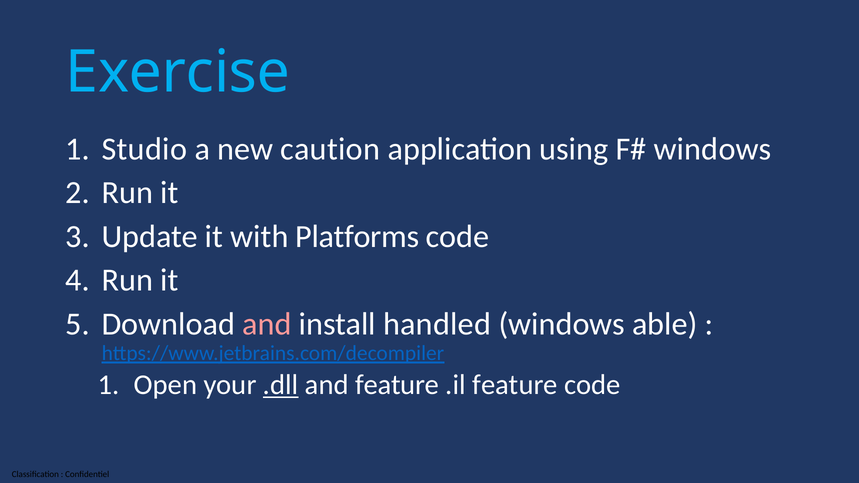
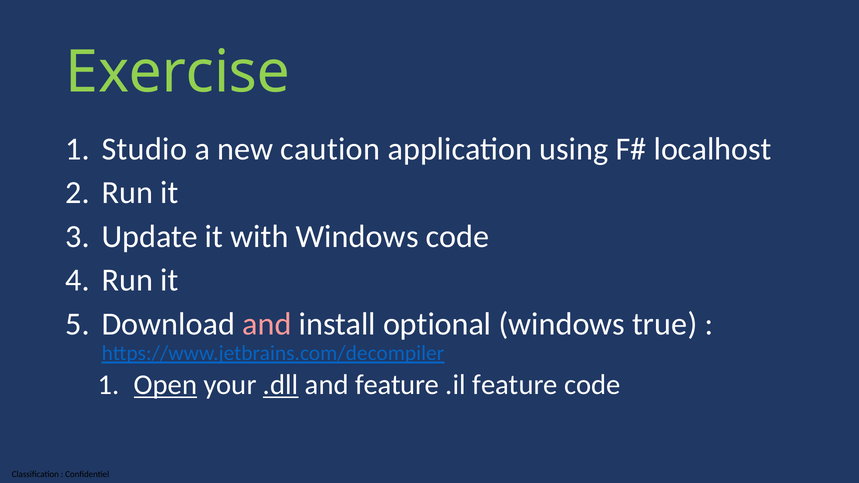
Exercise colour: light blue -> light green
windows at (713, 149): windows -> localhost
with Platforms: Platforms -> Windows
handled: handled -> optional
able: able -> true
Open underline: none -> present
